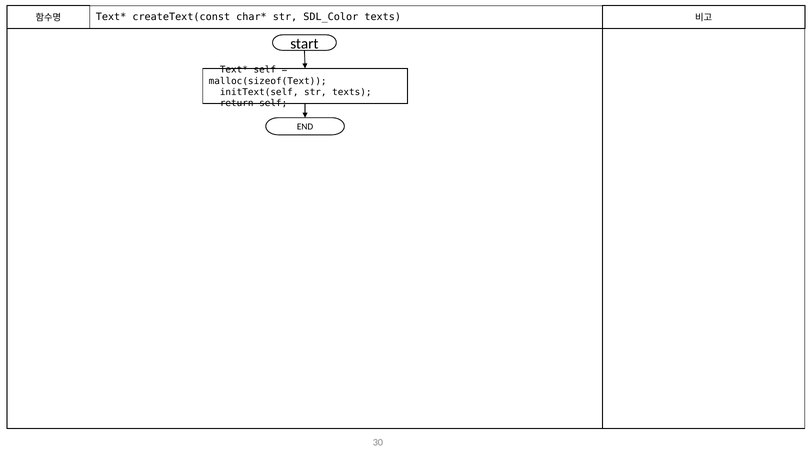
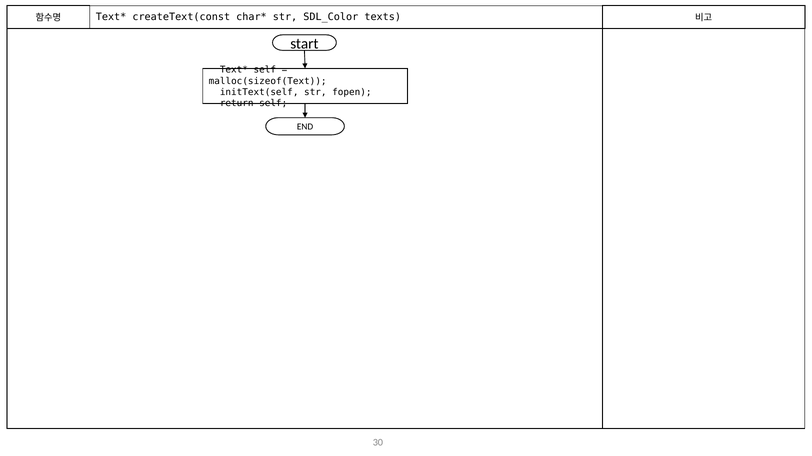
str texts: texts -> fopen
